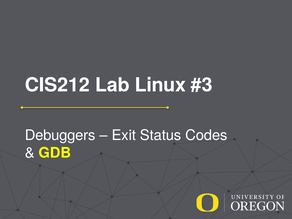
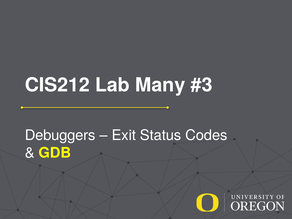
Linux: Linux -> Many
